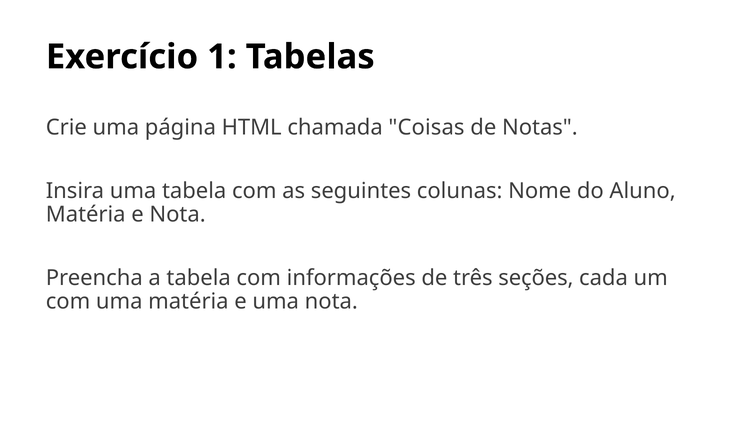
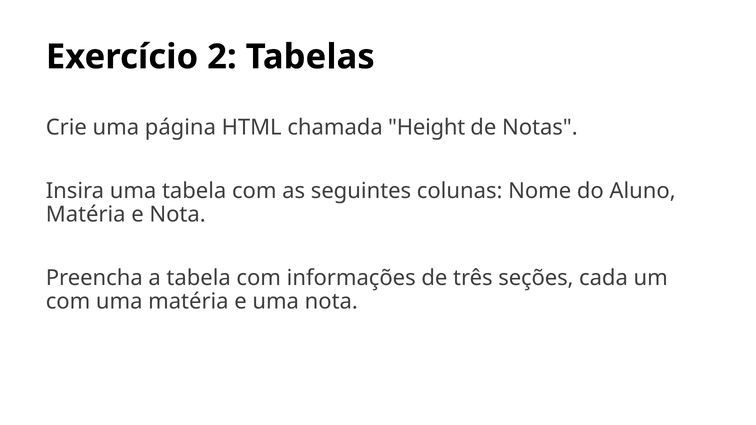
1: 1 -> 2
Coisas: Coisas -> Height
